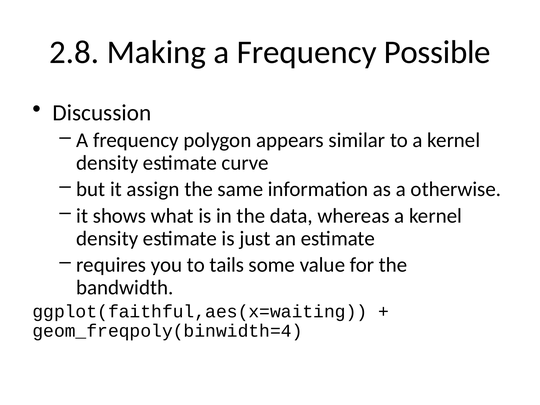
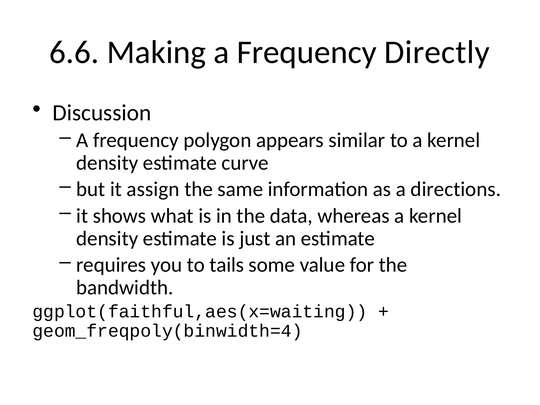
2.8: 2.8 -> 6.6
Possible: Possible -> Directly
otherwise: otherwise -> directions
